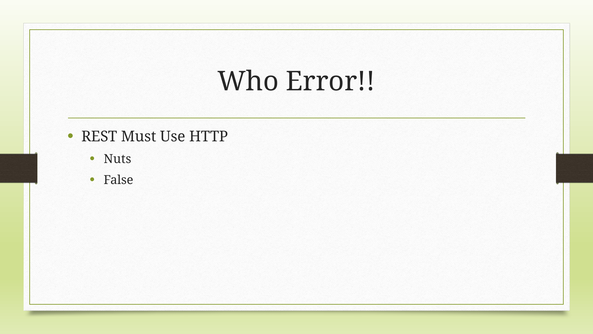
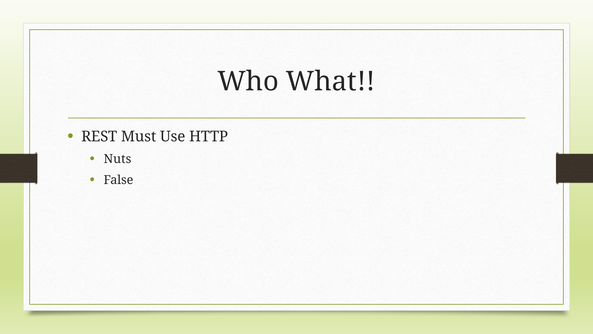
Error: Error -> What
